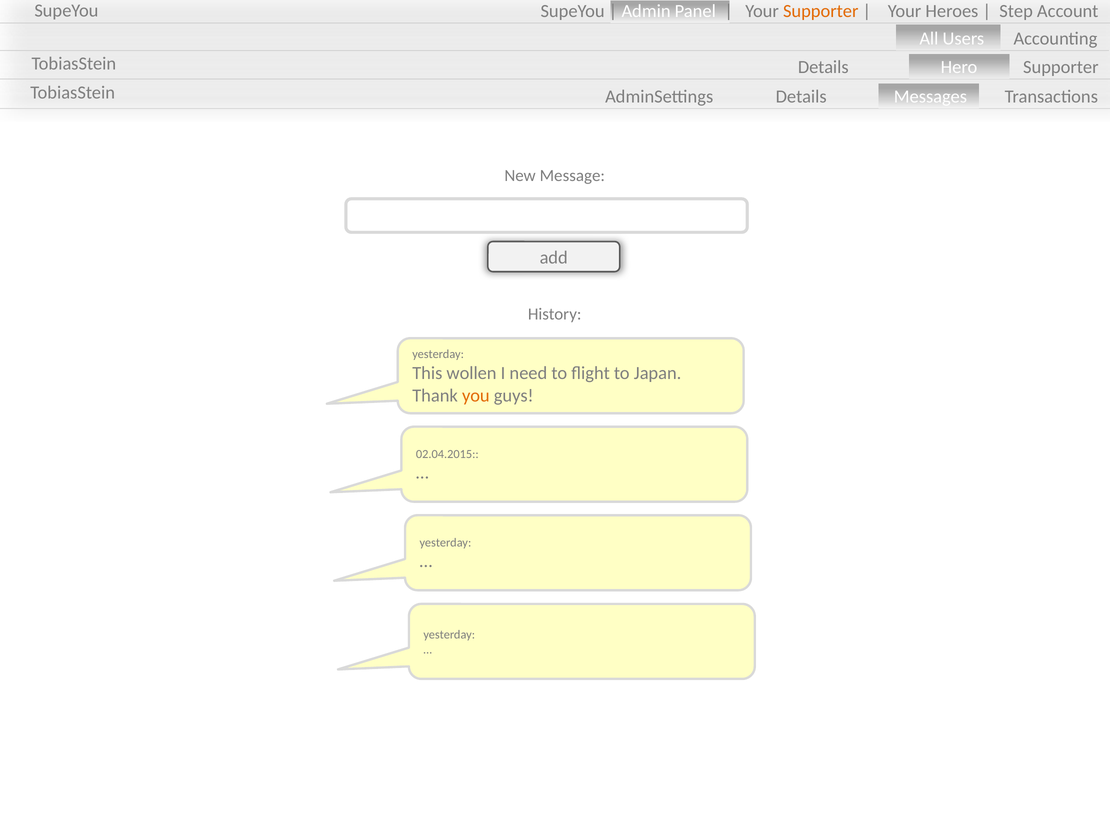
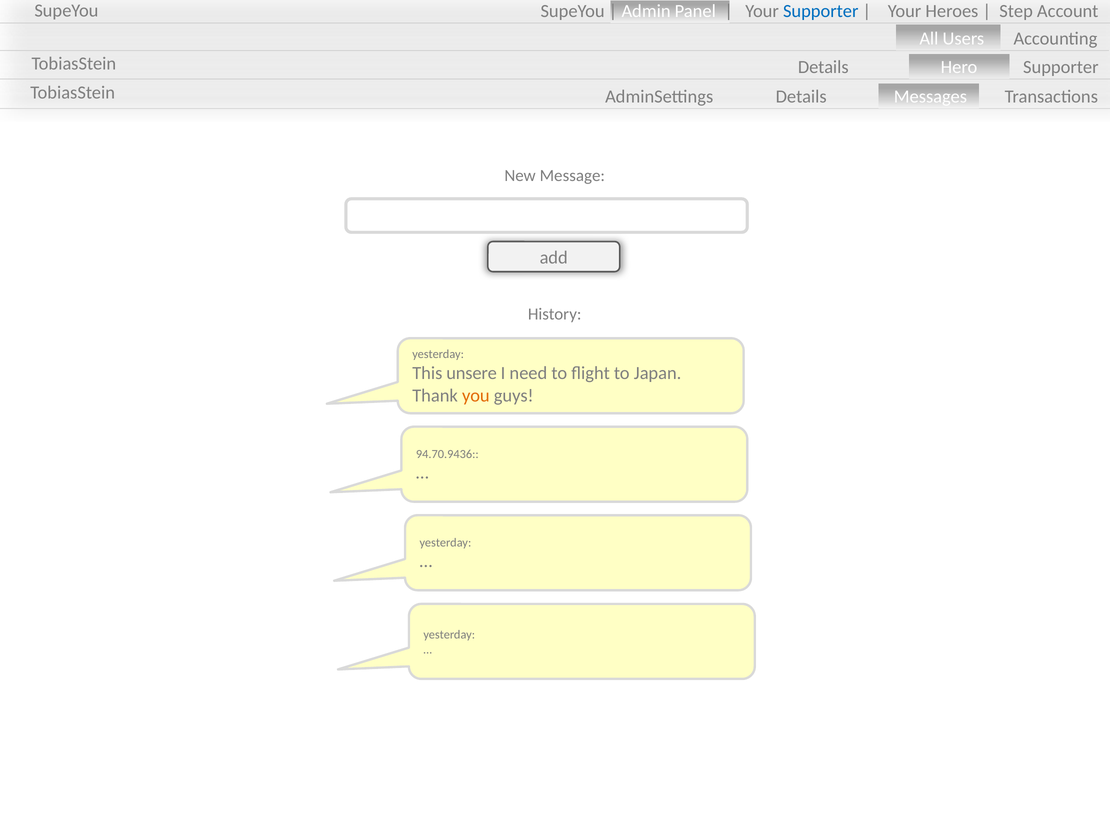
Supporter at (821, 11) colour: orange -> blue
wollen: wollen -> unsere
02.04.2015: 02.04.2015 -> 94.70.9436
